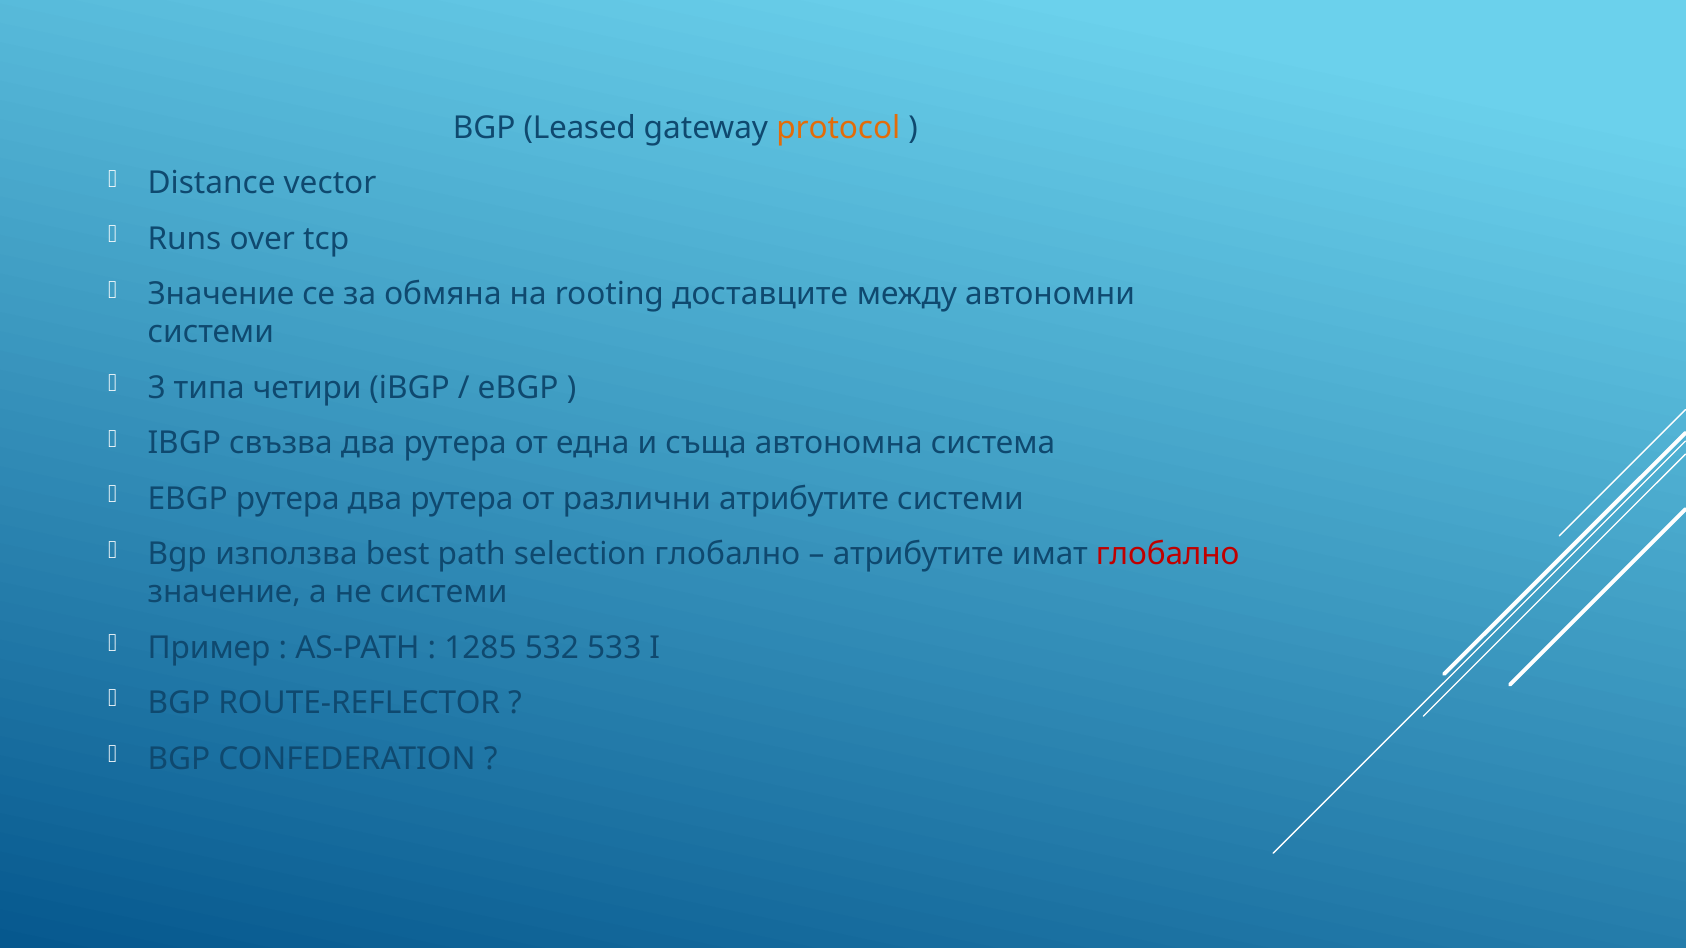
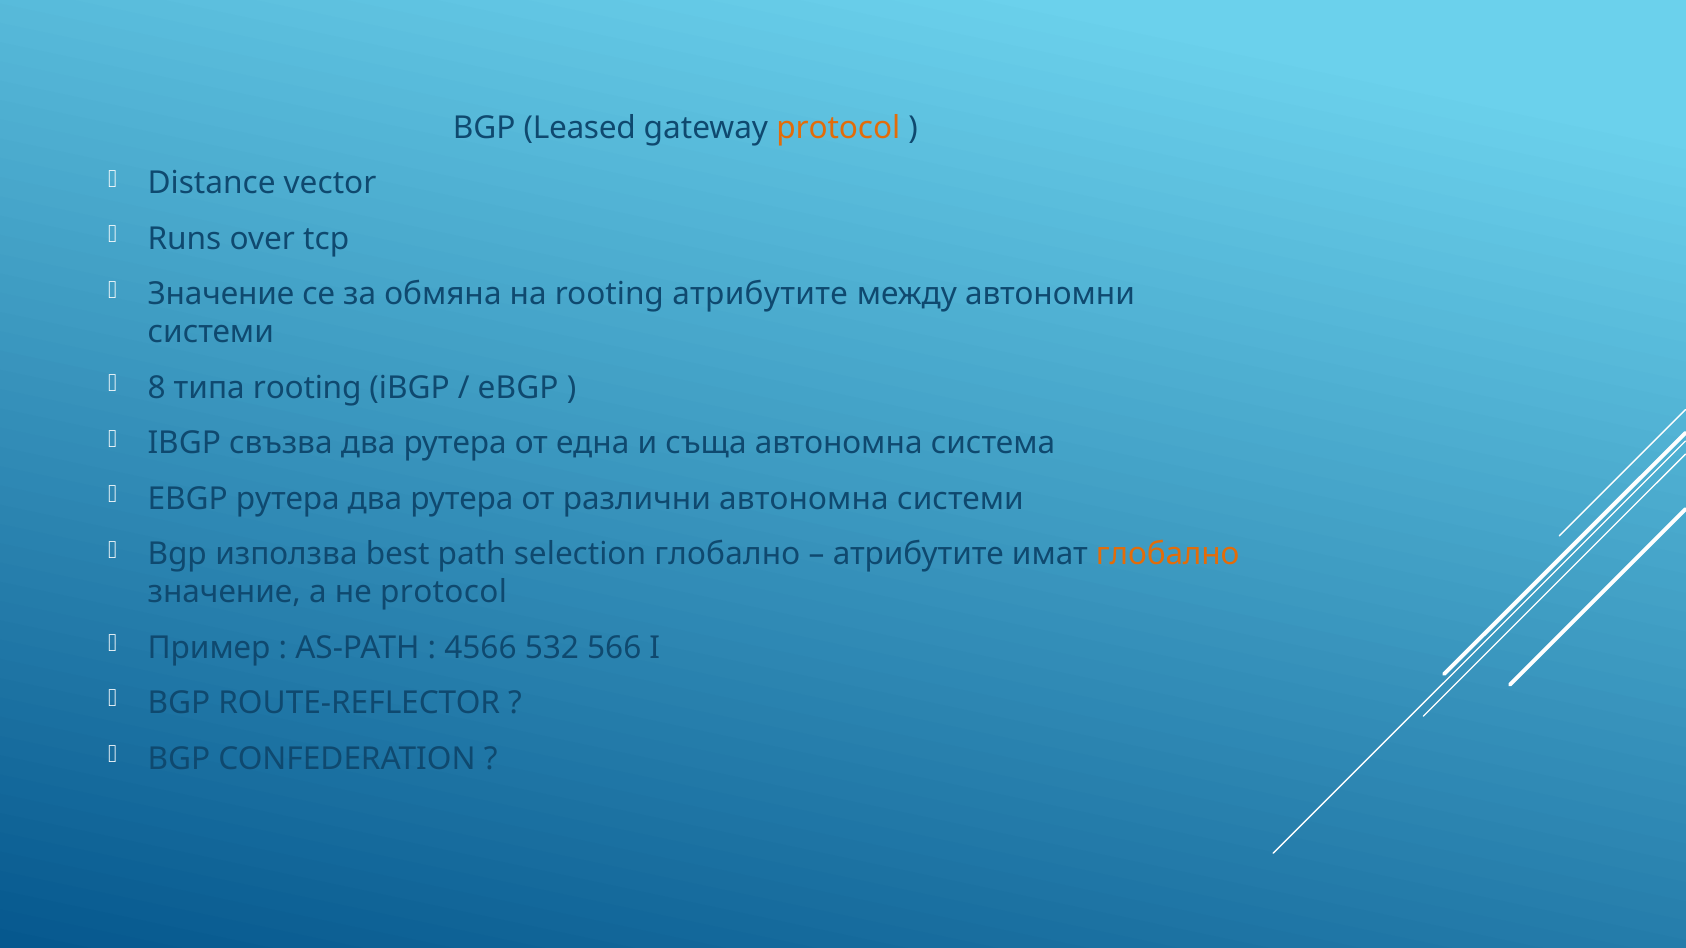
rooting доставците: доставците -> атрибутите
3: 3 -> 8
типа четири: четири -> rooting
различни атрибутите: атрибутите -> автономна
глобално at (1168, 554) colour: red -> orange
не системи: системи -> protocol
1285: 1285 -> 4566
533: 533 -> 566
